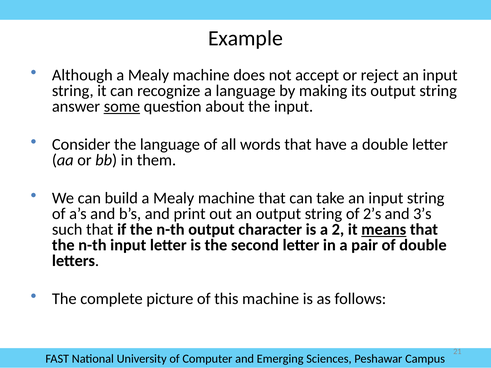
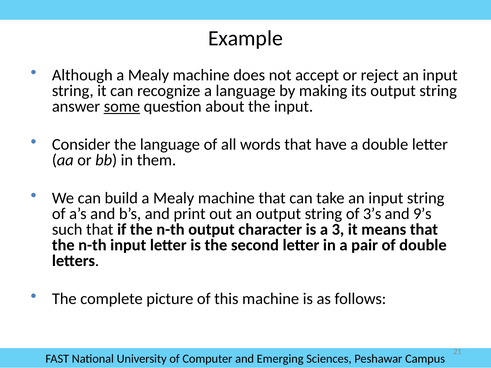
2’s: 2’s -> 3’s
3’s: 3’s -> 9’s
2: 2 -> 3
means underline: present -> none
